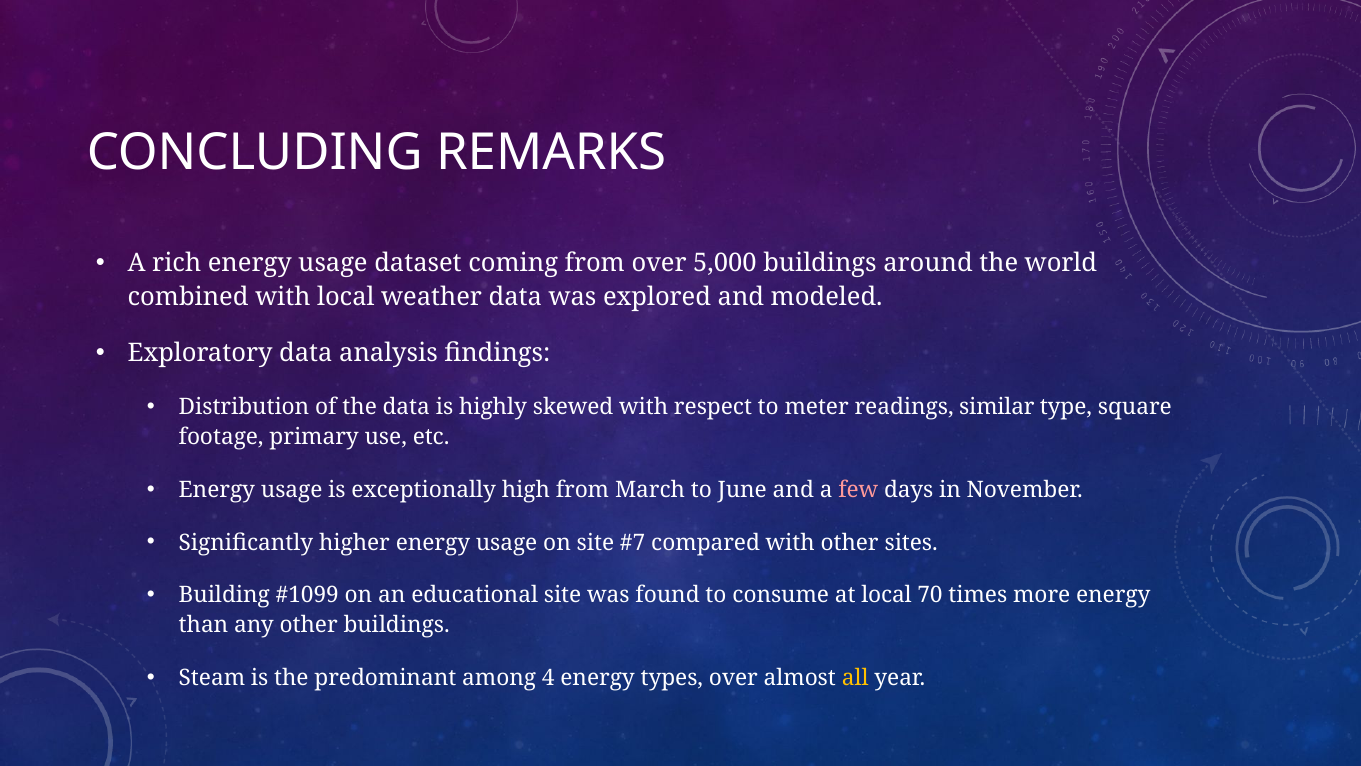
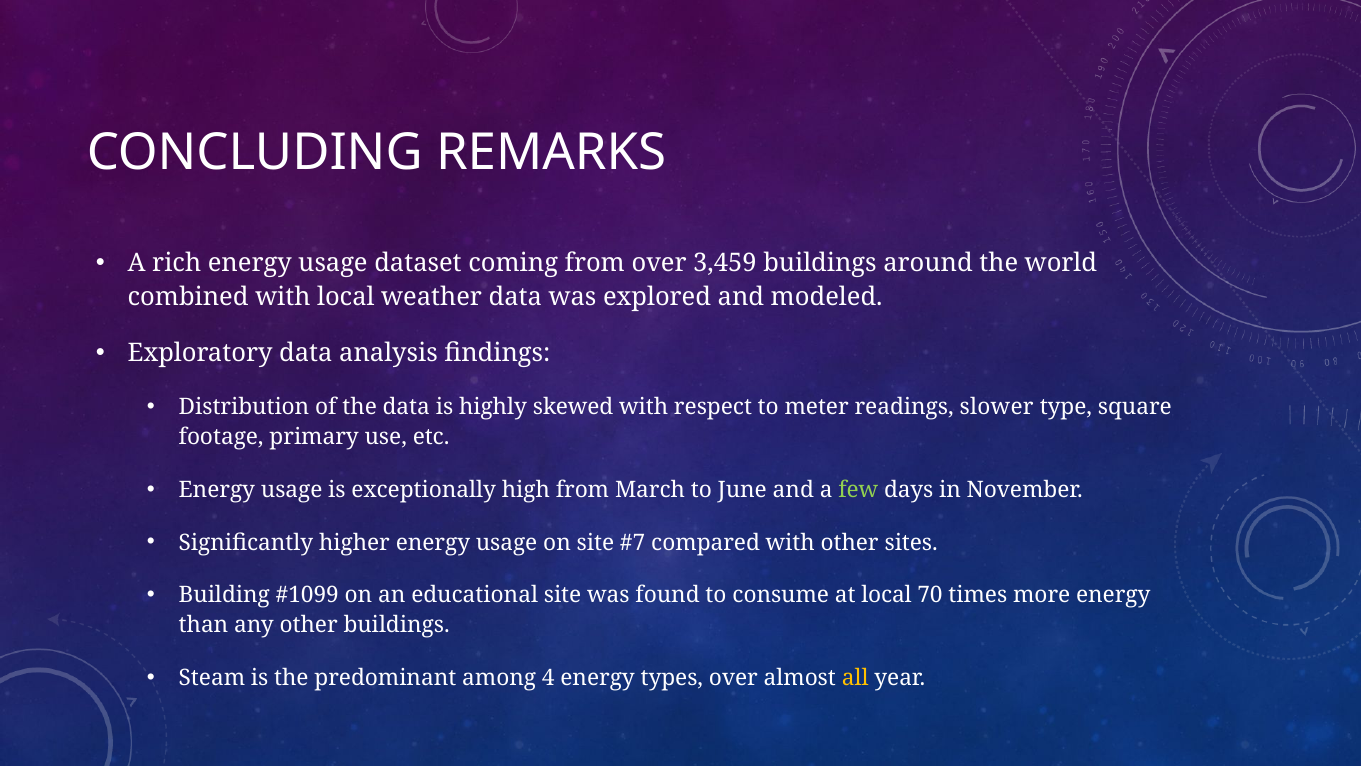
5,000: 5,000 -> 3,459
similar: similar -> slower
few colour: pink -> light green
